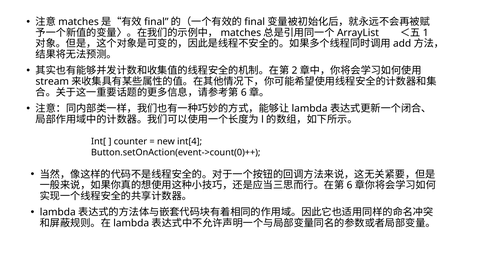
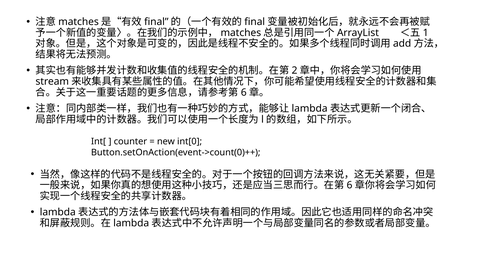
int[4: int[4 -> int[0
